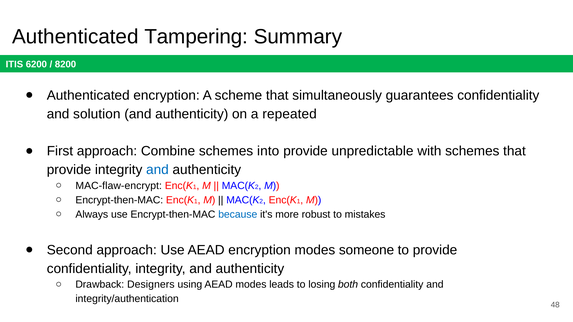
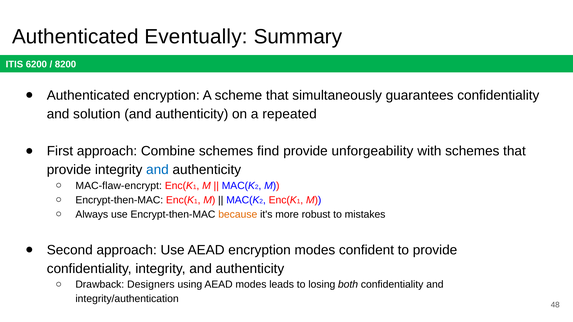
Tampering: Tampering -> Eventually
into: into -> find
unpredictable: unpredictable -> unforgeability
because colour: blue -> orange
someone: someone -> confident
